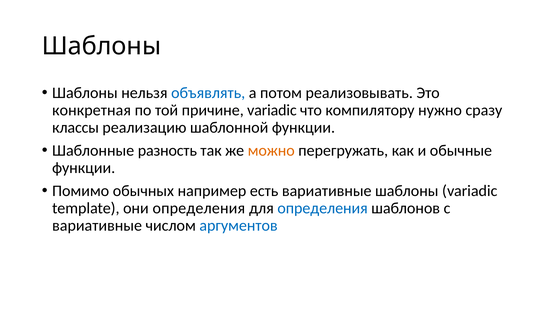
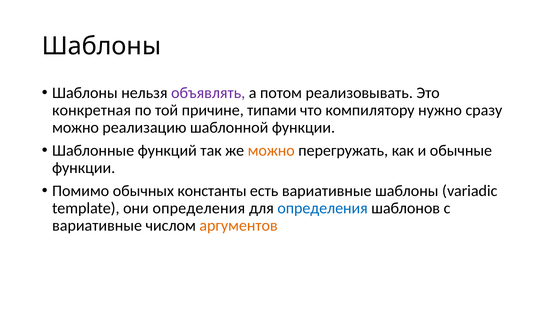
объявлять colour: blue -> purple
причине variadic: variadic -> типами
классы at (76, 127): классы -> можно
разность: разность -> функций
например: например -> константы
аргументов colour: blue -> orange
